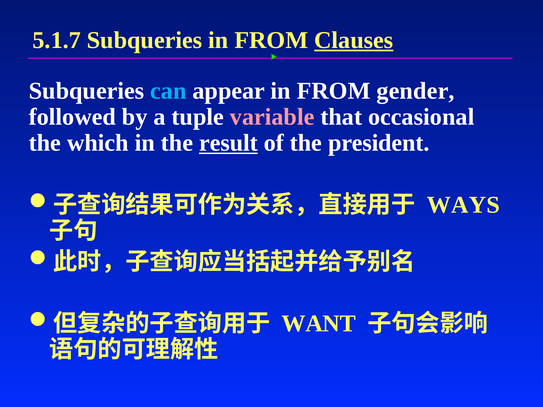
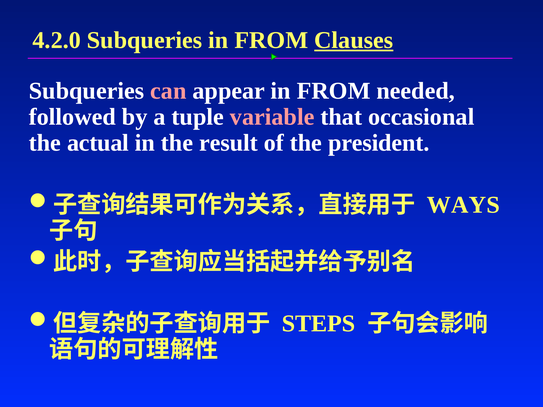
5.1.7: 5.1.7 -> 4.2.0
can colour: light blue -> pink
gender: gender -> needed
which: which -> actual
result underline: present -> none
WANT: WANT -> STEPS
